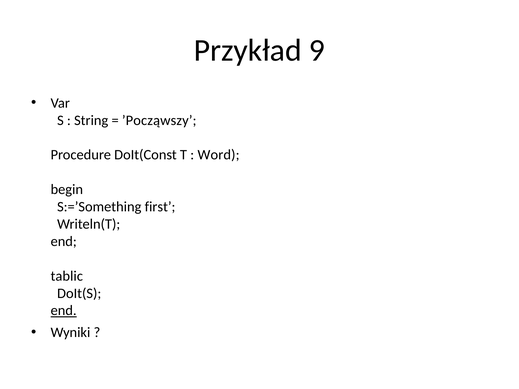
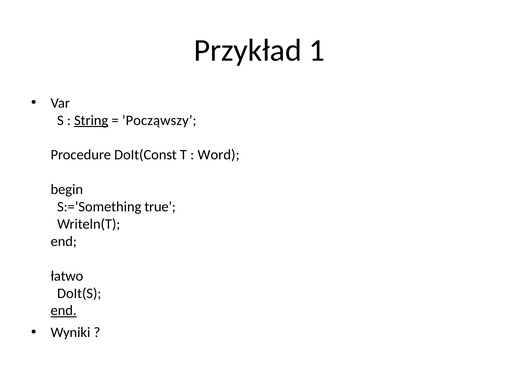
9: 9 -> 1
String underline: none -> present
first: first -> true
tablic: tablic -> łatwo
